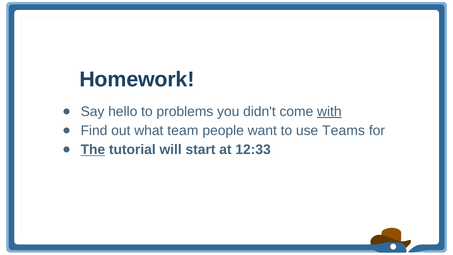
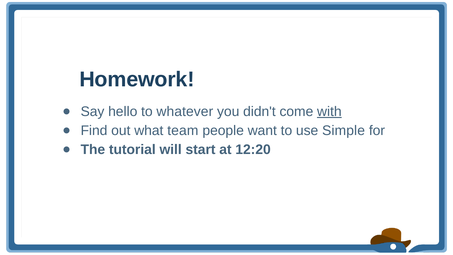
problems: problems -> whatever
Teams: Teams -> Simple
The underline: present -> none
12:33: 12:33 -> 12:20
